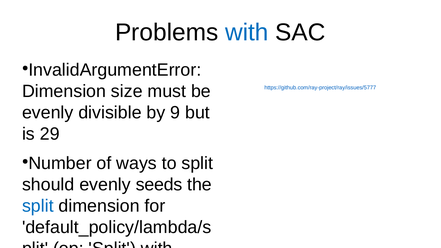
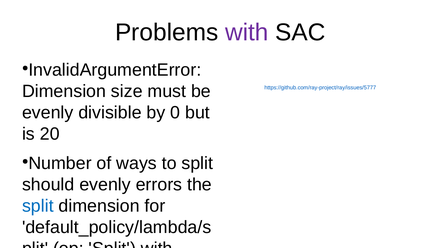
with at (247, 32) colour: blue -> purple
9: 9 -> 0
29: 29 -> 20
seeds: seeds -> errors
